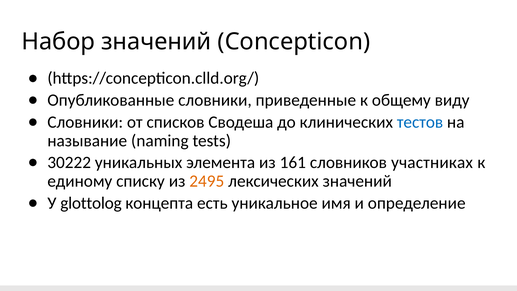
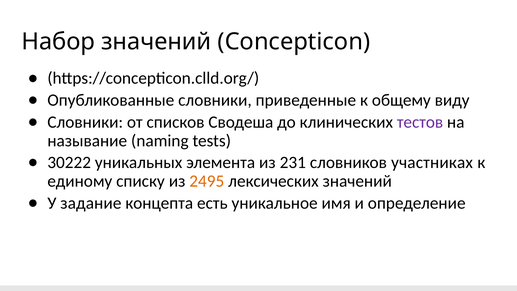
тестов colour: blue -> purple
161: 161 -> 231
glottolog: glottolog -> задание
